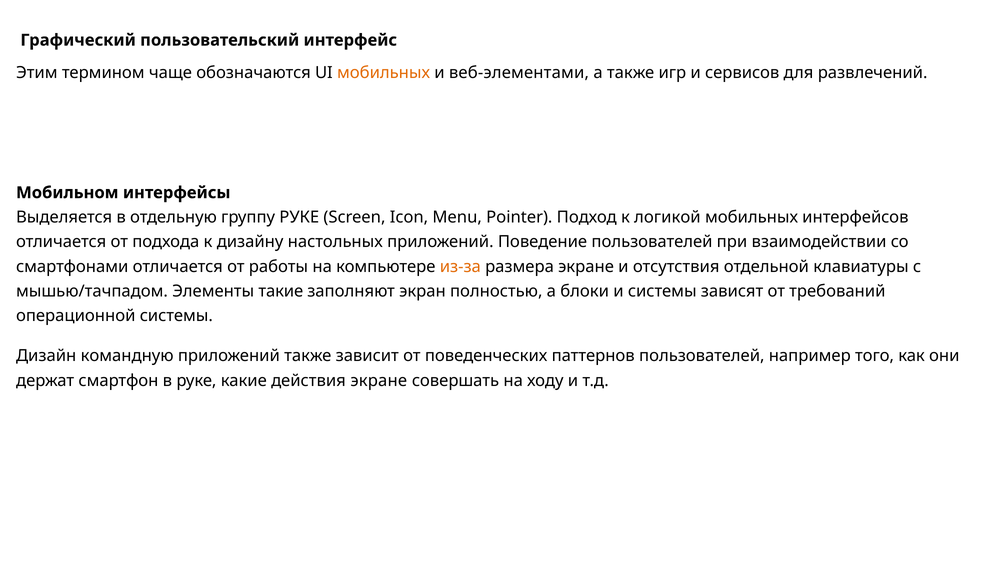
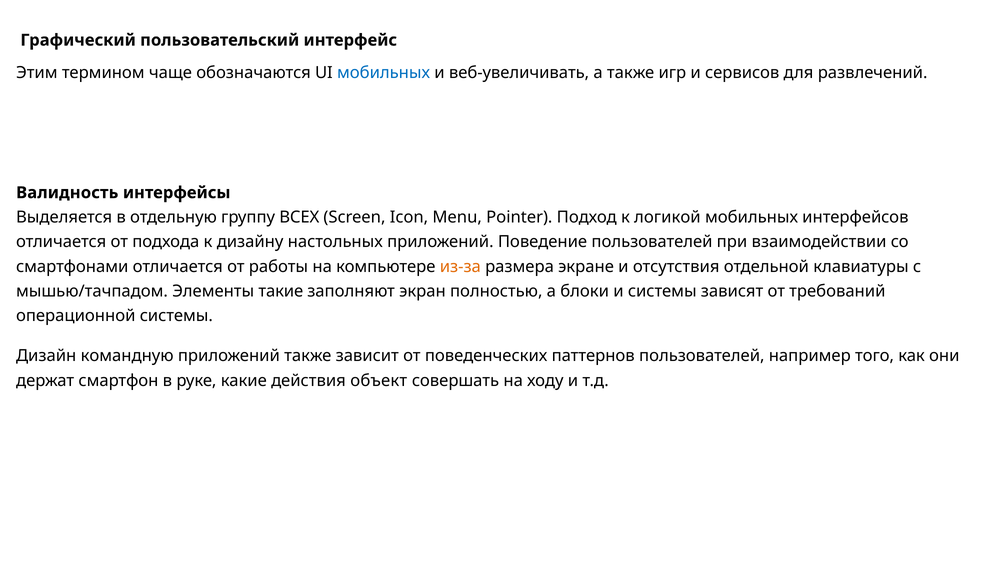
мобильных at (384, 73) colour: orange -> blue
веб-элементами: веб-элементами -> веб-увеличивать
Мобильном: Мобильном -> Валидность
группу РУКЕ: РУКЕ -> ВСЕХ
действия экране: экране -> объект
